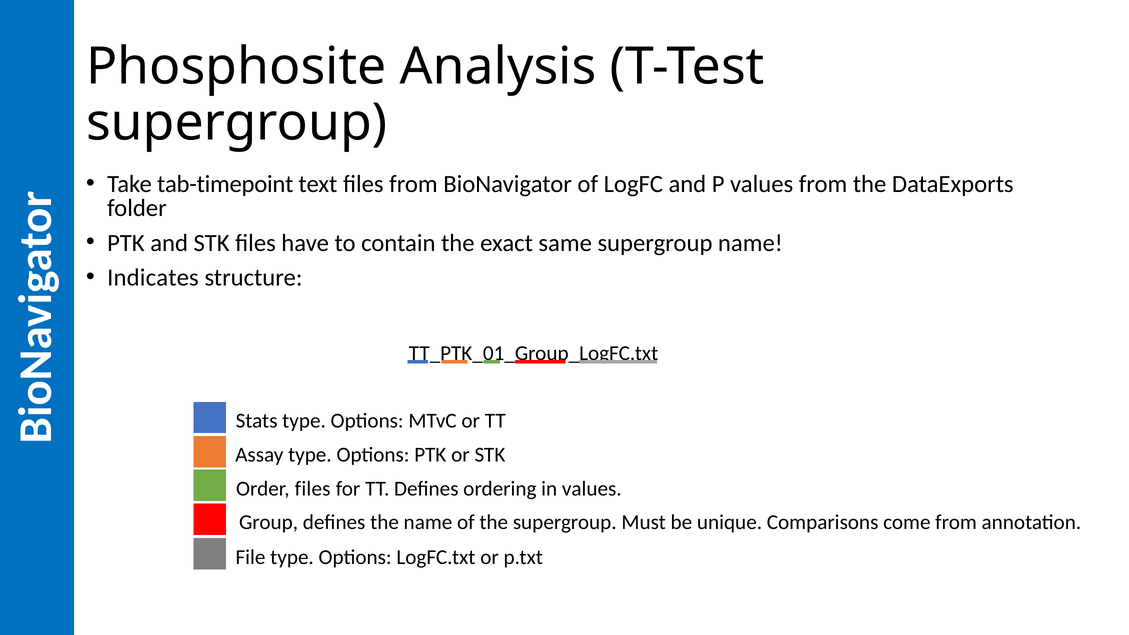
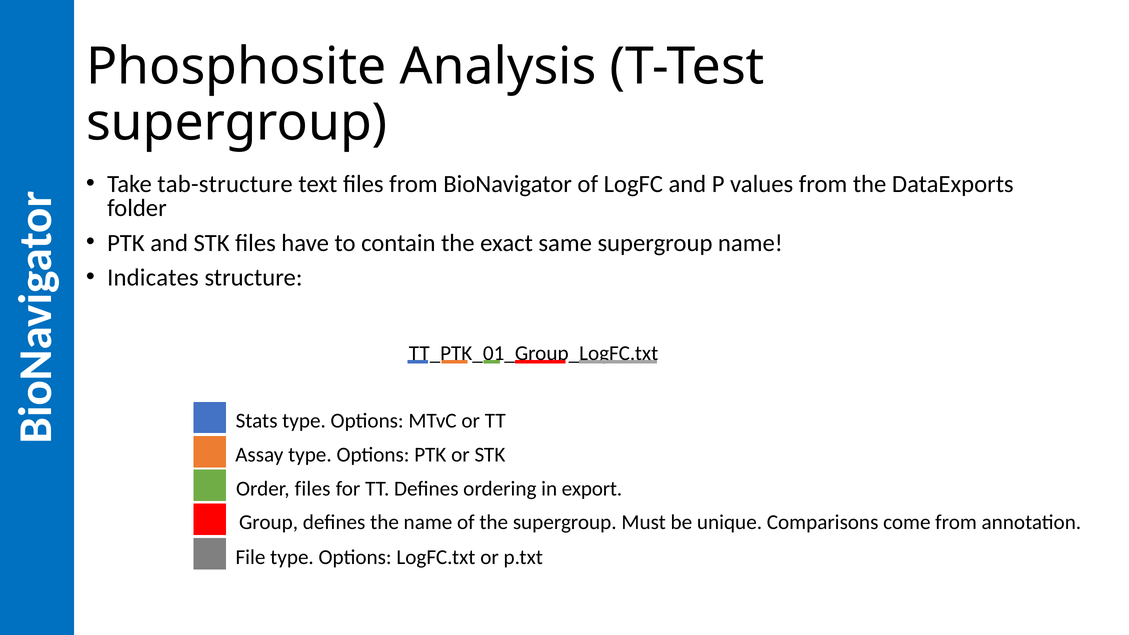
tab-timepoint: tab-timepoint -> tab-structure
in values: values -> export
